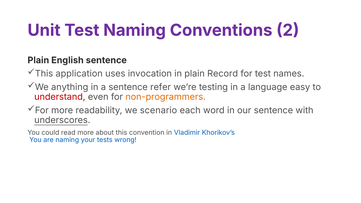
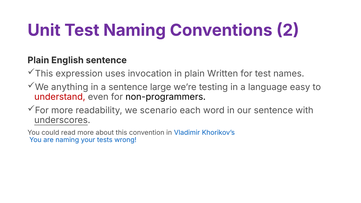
application: application -> expression
Record: Record -> Written
refer: refer -> large
non-programmers colour: orange -> black
